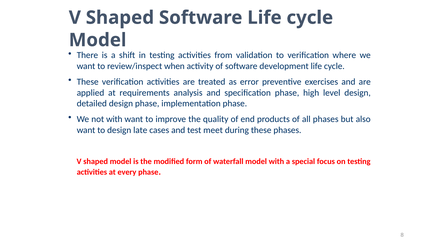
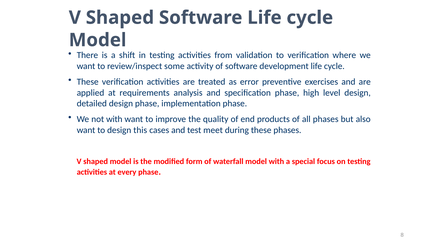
when: when -> some
late: late -> this
